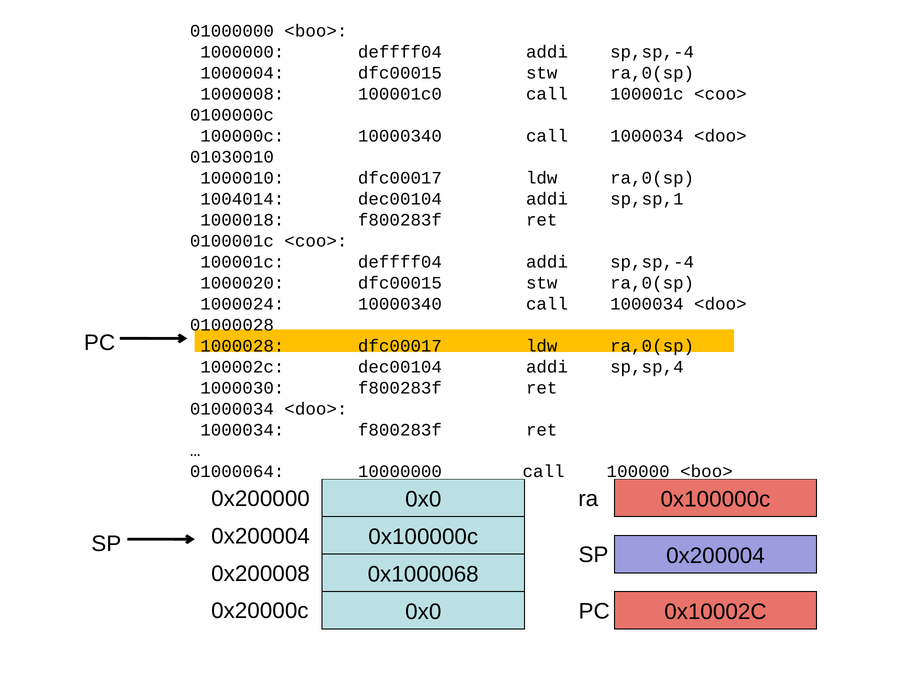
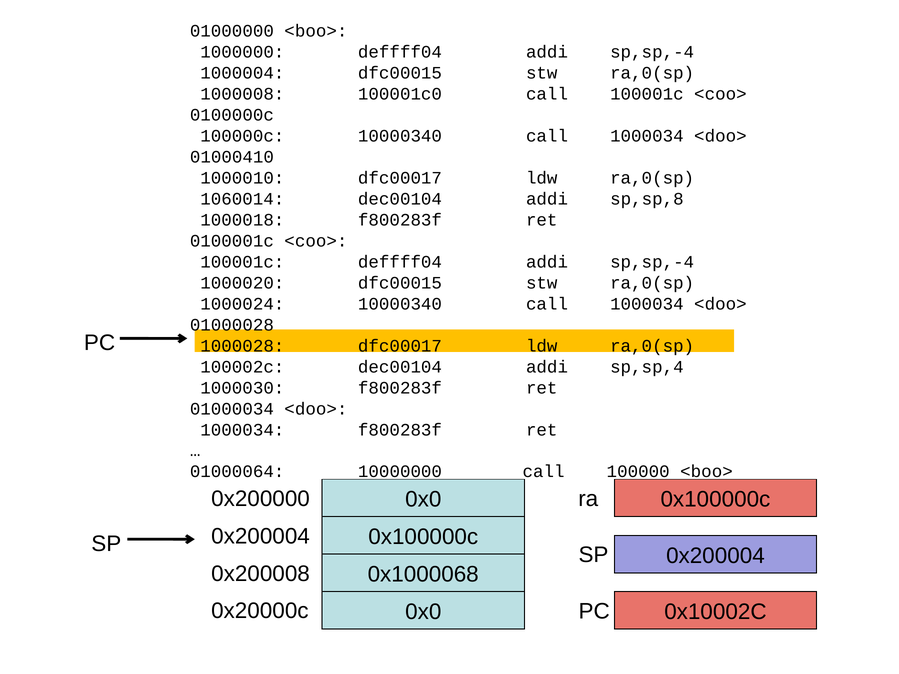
01030010: 01030010 -> 01000410
1004014: 1004014 -> 1060014
sp,sp,1: sp,sp,1 -> sp,sp,8
